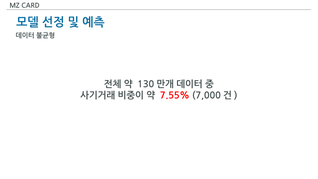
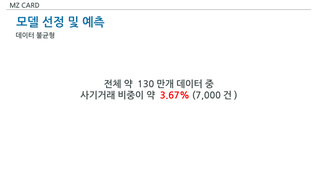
7.55%: 7.55% -> 3.67%
